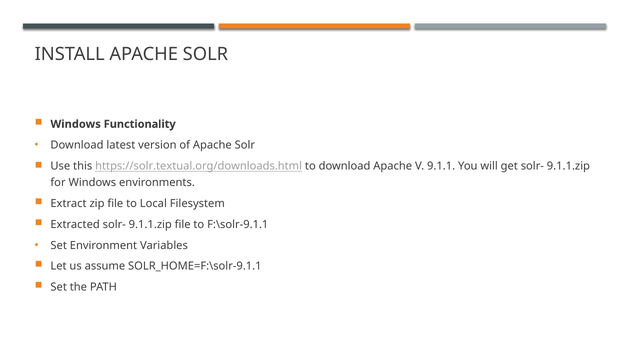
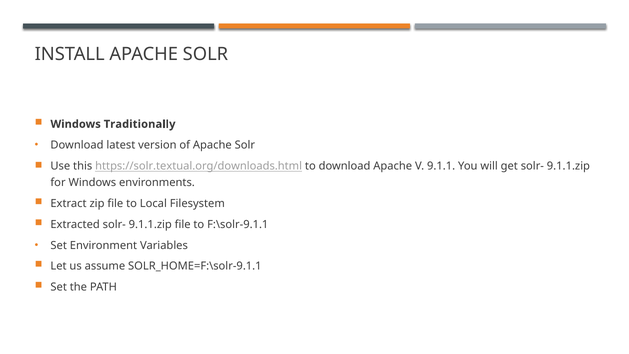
Functionality: Functionality -> Traditionally
